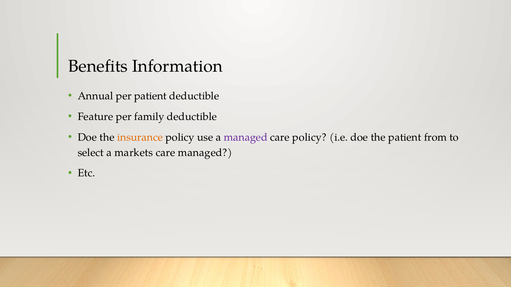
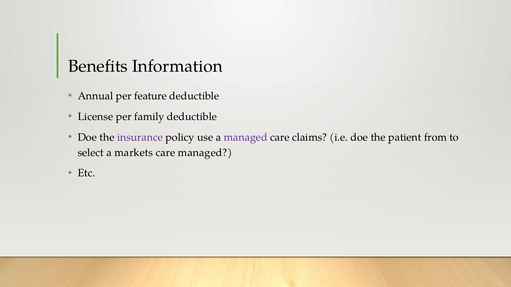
per patient: patient -> feature
Feature: Feature -> License
insurance colour: orange -> purple
care policy: policy -> claims
